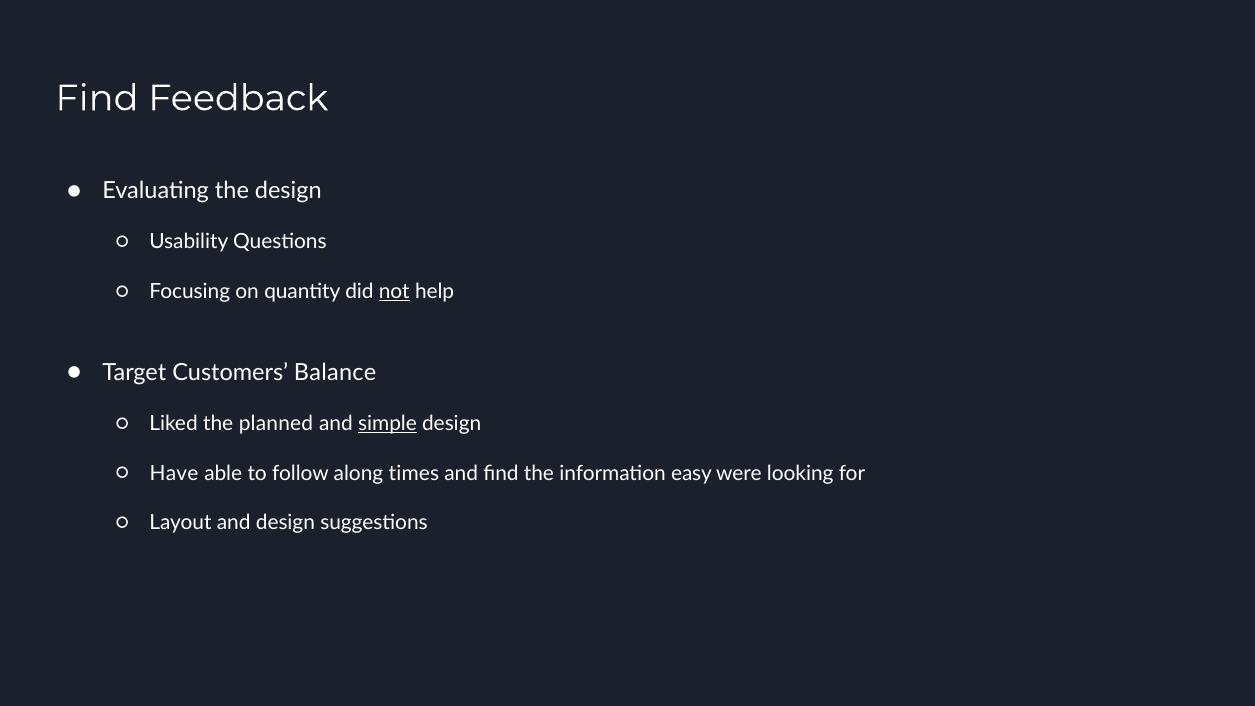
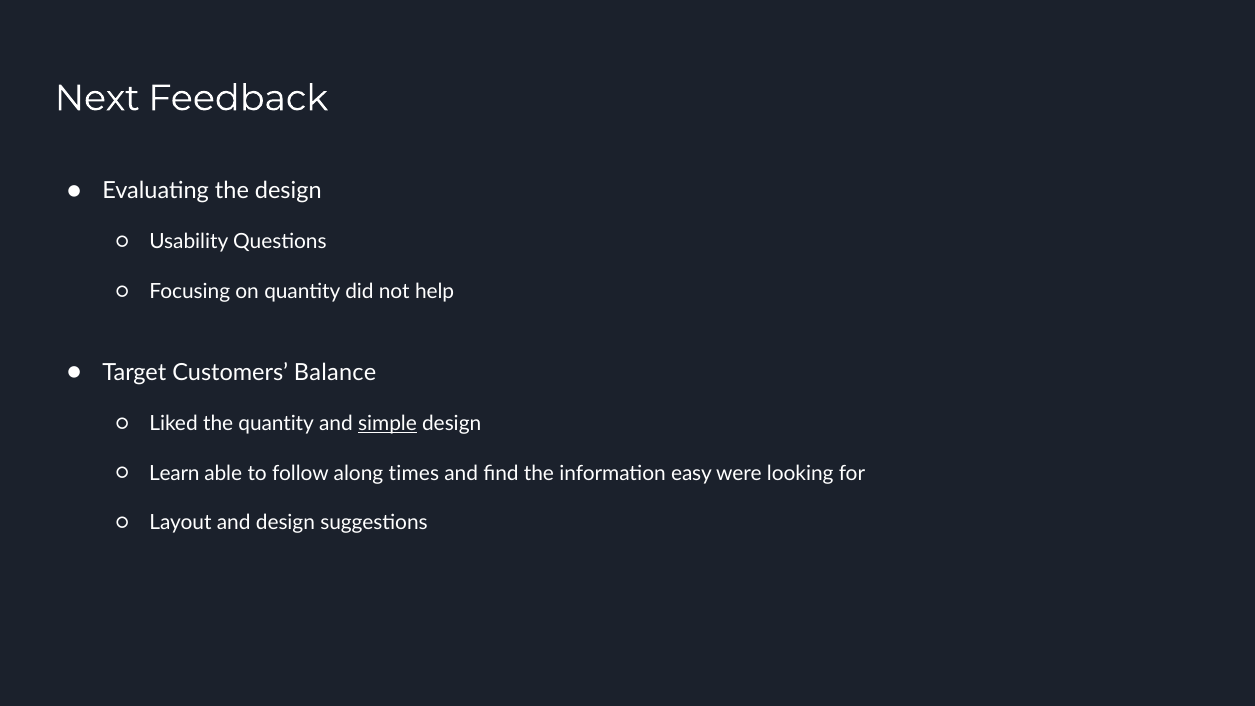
Find at (97, 98): Find -> Next
not underline: present -> none
the planned: planned -> quantity
Have: Have -> Learn
